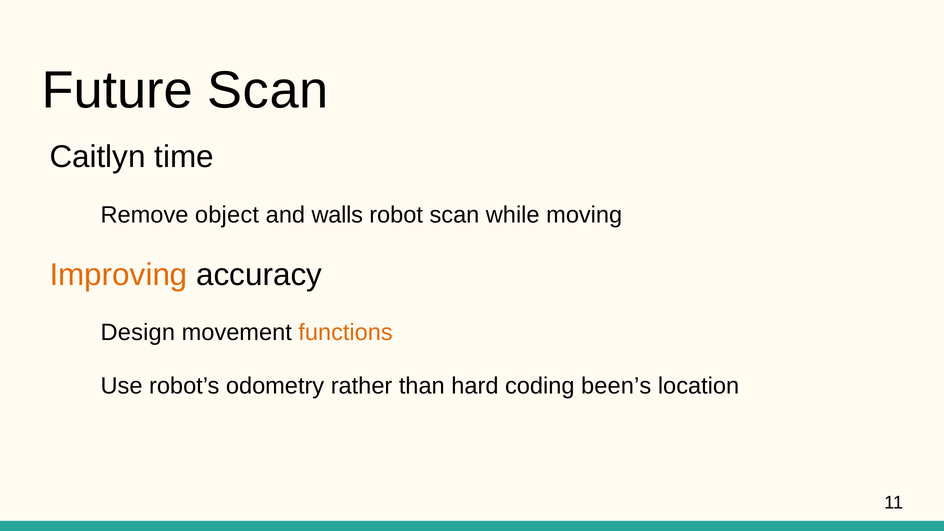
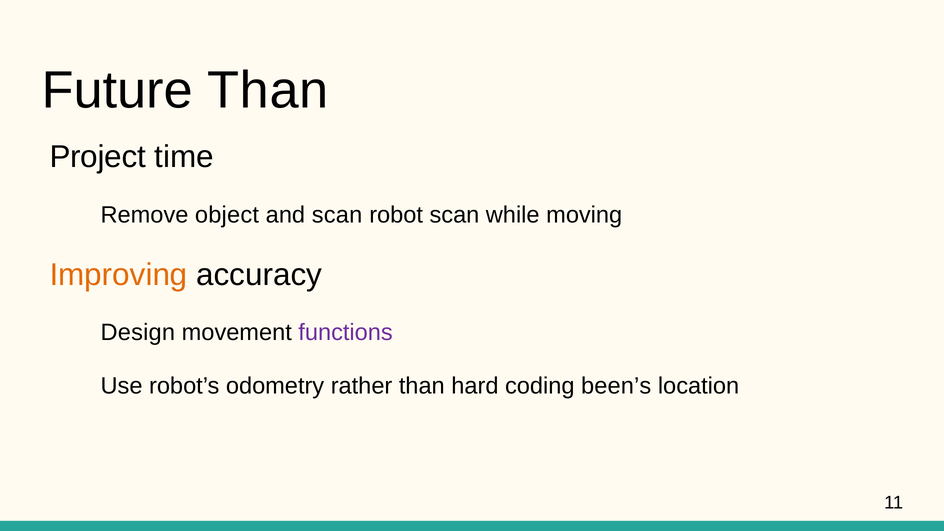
Future Scan: Scan -> Than
Caitlyn: Caitlyn -> Project
and walls: walls -> scan
functions colour: orange -> purple
